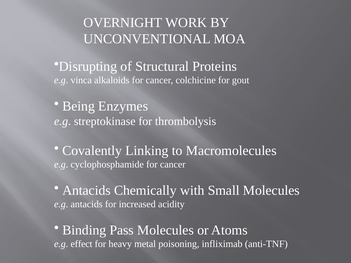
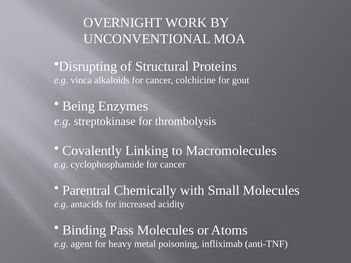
Antacids at (86, 191): Antacids -> Parentral
effect: effect -> agent
